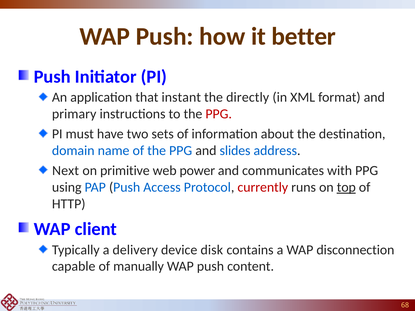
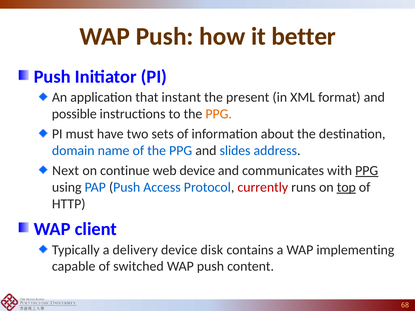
directly: directly -> present
primary: primary -> possible
PPG at (219, 114) colour: red -> orange
primitive: primitive -> continue
web power: power -> device
PPG at (367, 171) underline: none -> present
disconnection: disconnection -> implementing
manually: manually -> switched
